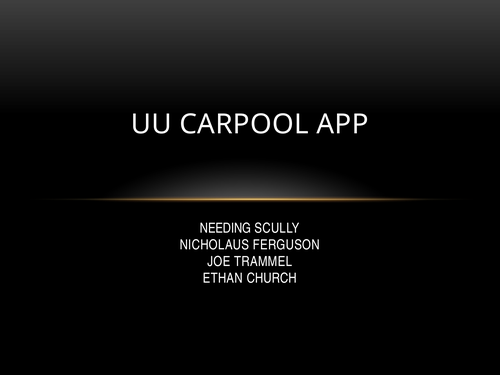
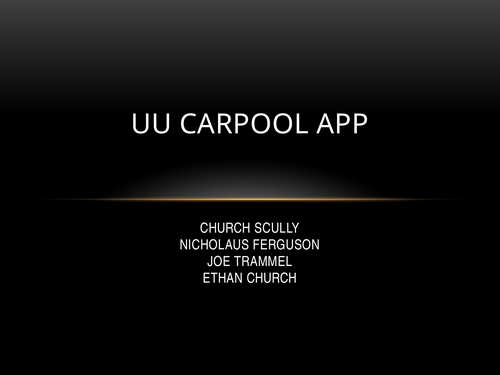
NEEDING at (225, 228): NEEDING -> CHURCH
